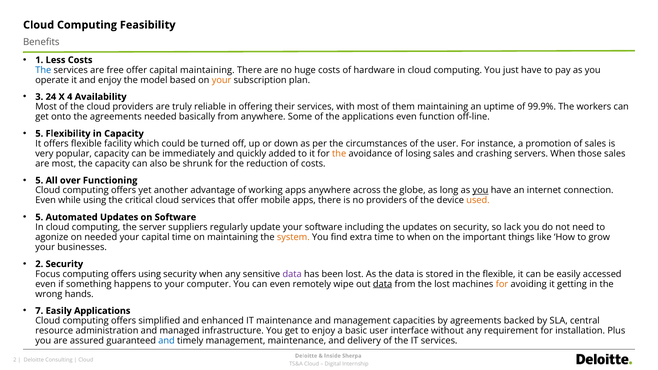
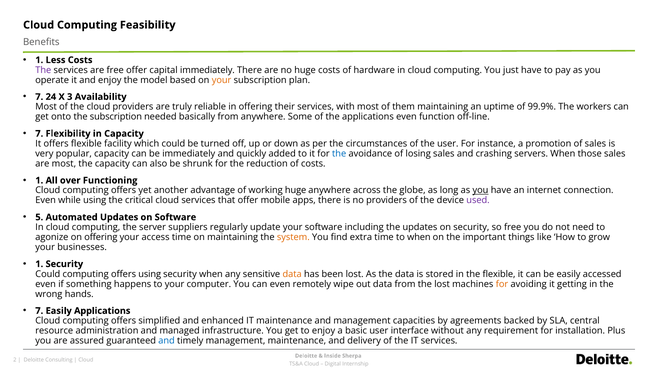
The at (43, 70) colour: blue -> purple
capital maintaining: maintaining -> immediately
3 at (39, 97): 3 -> 7
4: 4 -> 3
the agreements: agreements -> subscription
5 at (39, 134): 5 -> 7
the at (339, 154) colour: orange -> blue
5 at (39, 180): 5 -> 1
working apps: apps -> huge
used colour: orange -> purple
so lack: lack -> free
on needed: needed -> offering
your capital: capital -> access
2 at (39, 264): 2 -> 1
Focus at (48, 274): Focus -> Could
data at (292, 274) colour: purple -> orange
data at (383, 284) underline: present -> none
